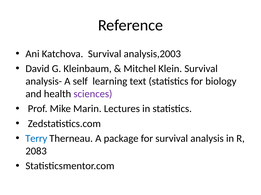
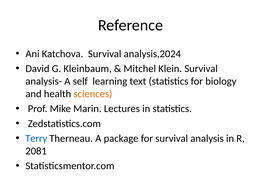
analysis,2003: analysis,2003 -> analysis,2024
sciences colour: purple -> orange
2083: 2083 -> 2081
